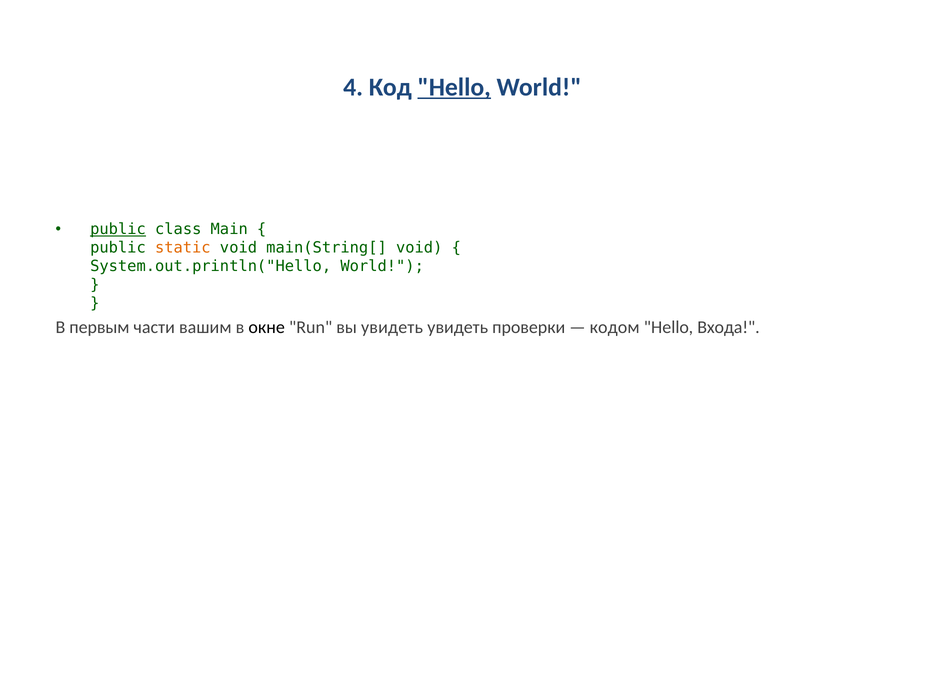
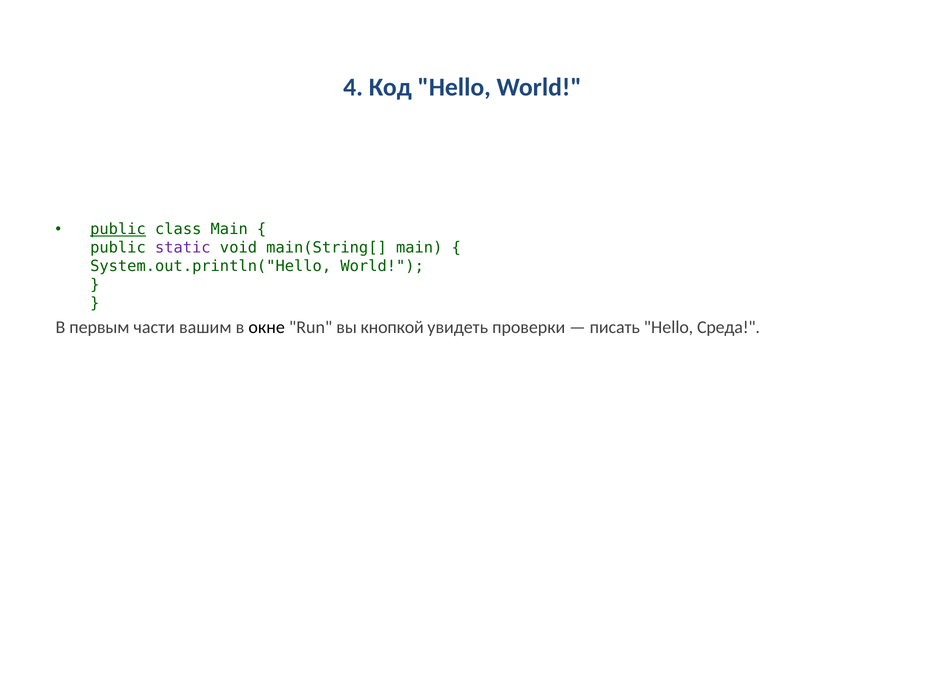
Hello at (454, 87) underline: present -> none
static colour: orange -> purple
main(String[ void: void -> main
вы увидеть: увидеть -> кнопкой
кодом: кодом -> писать
Входа: Входа -> Среда
